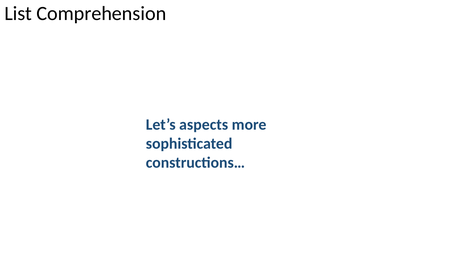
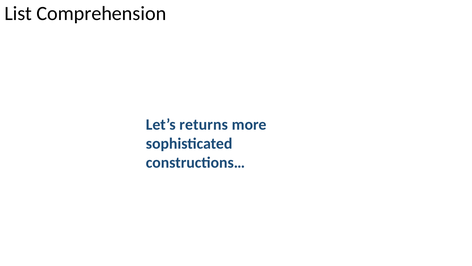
aspects: aspects -> returns
